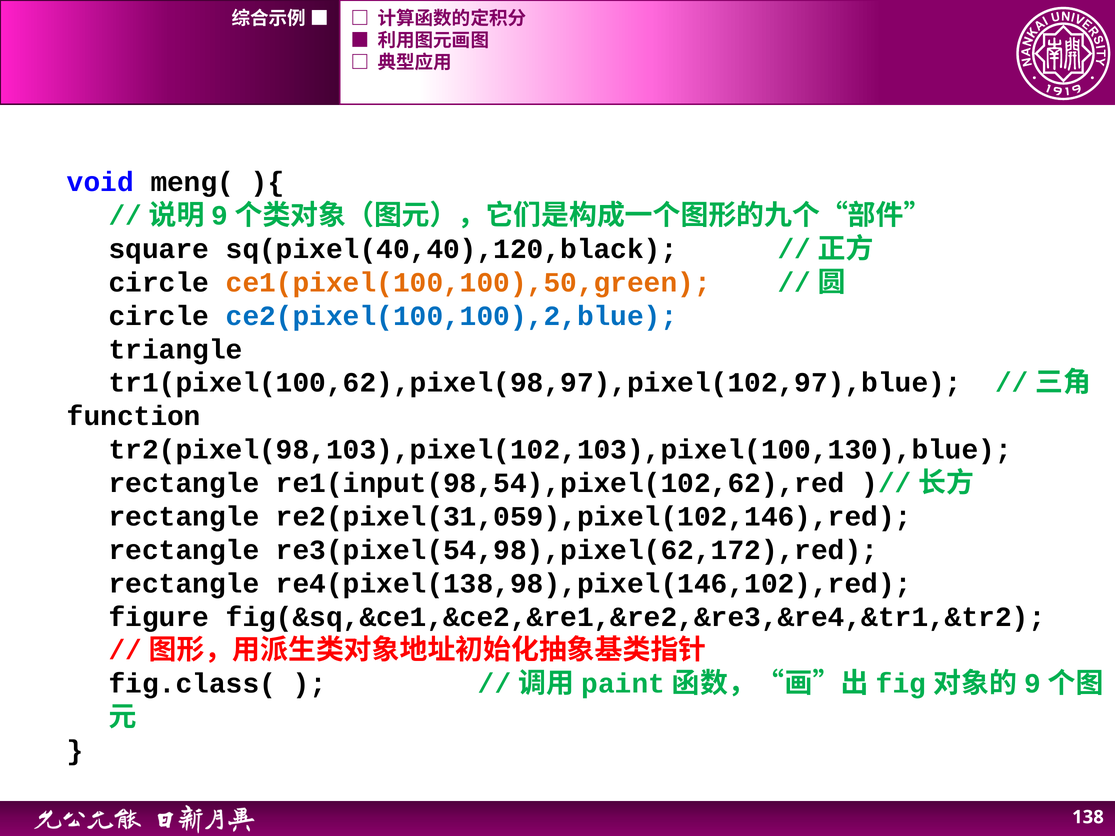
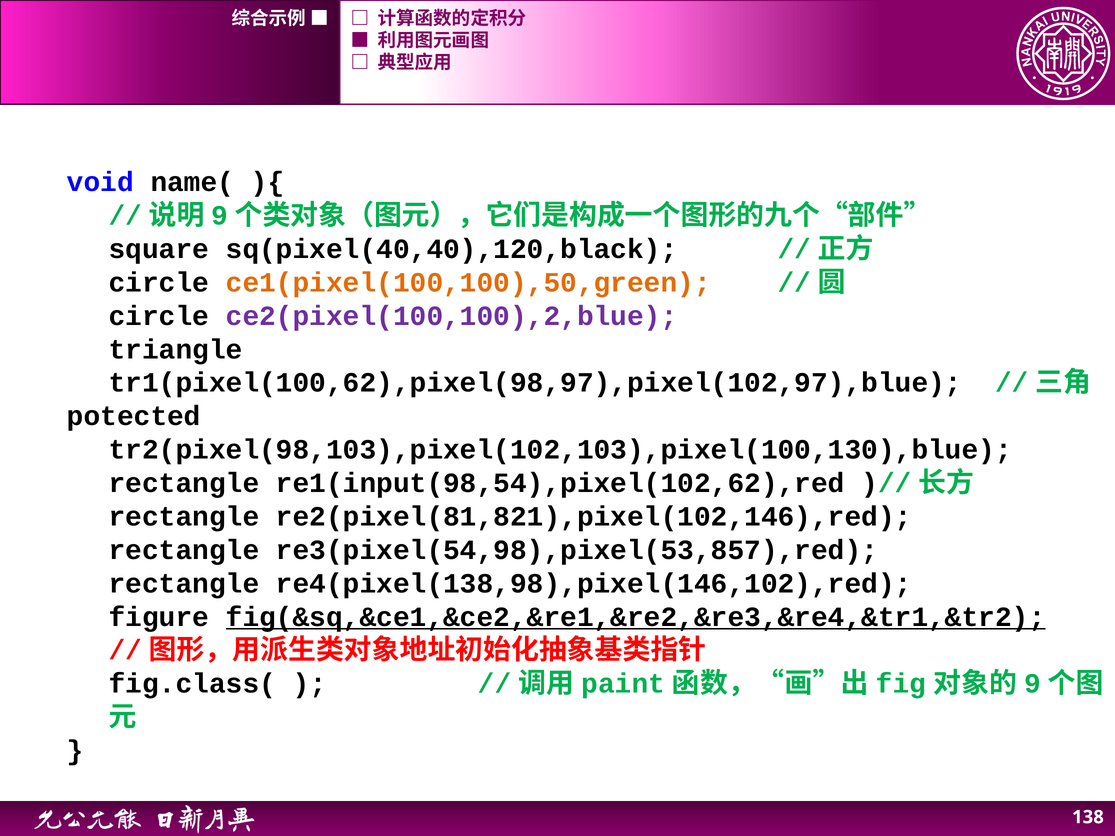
meng(: meng( -> name(
ce2(pixel(100,100),2,blue colour: blue -> purple
function: function -> potected
re2(pixel(31,059),pixel(102,146),red: re2(pixel(31,059),pixel(102,146),red -> re2(pixel(81,821),pixel(102,146),red
re3(pixel(54,98),pixel(62,172),red: re3(pixel(54,98),pixel(62,172),red -> re3(pixel(54,98),pixel(53,857),red
fig(&sq,&ce1,&ce2,&re1,&re2,&re3,&re4,&tr1,&tr2 underline: none -> present
